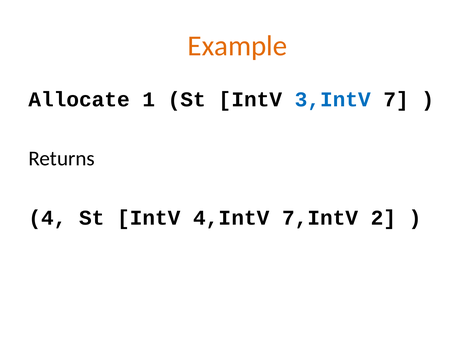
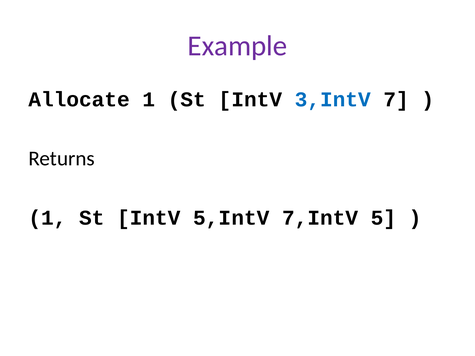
Example colour: orange -> purple
4 at (48, 218): 4 -> 1
4,IntV: 4,IntV -> 5,IntV
2: 2 -> 5
